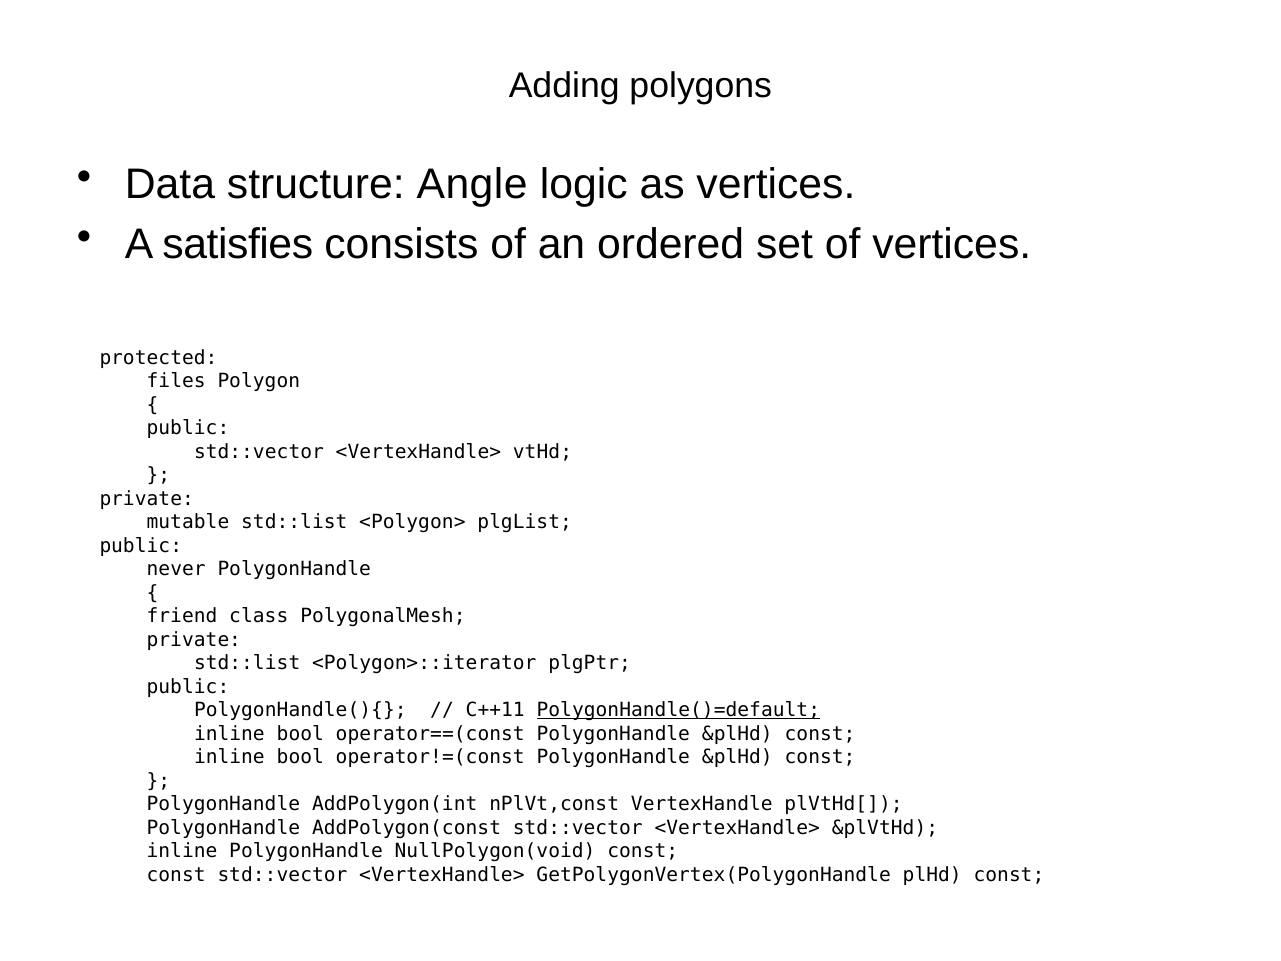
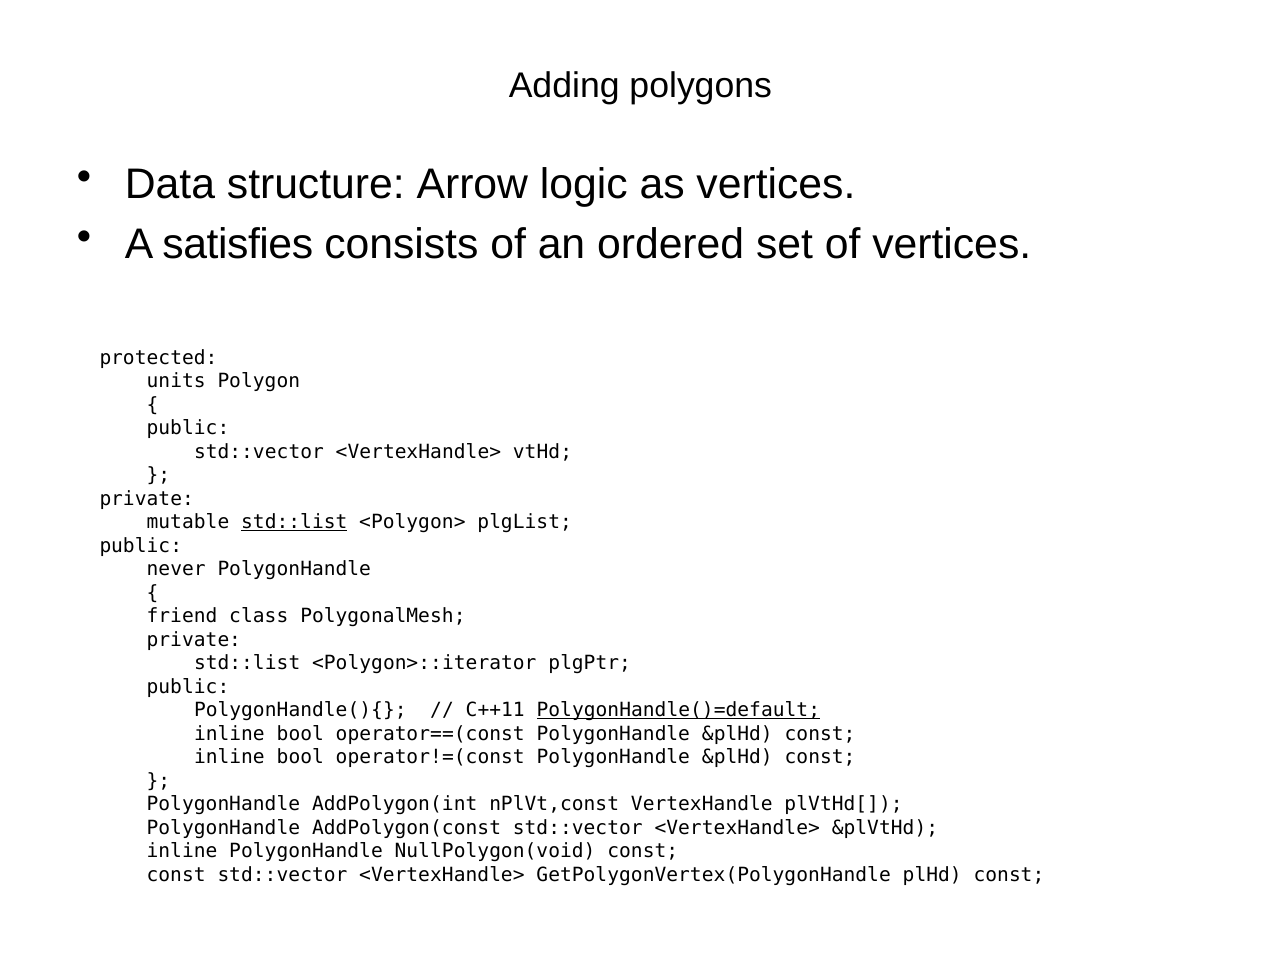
Angle: Angle -> Arrow
files: files -> units
std::list at (294, 522) underline: none -> present
